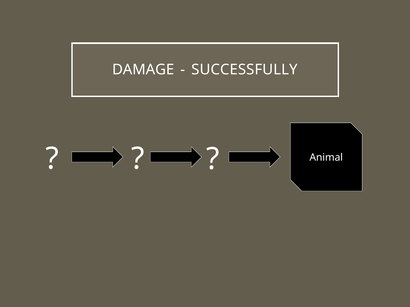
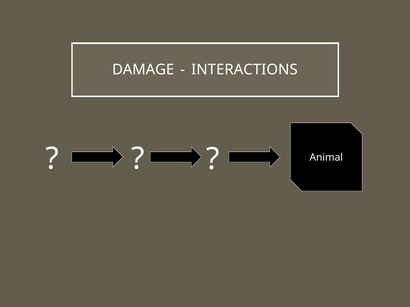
SUCCESSFULLY: SUCCESSFULLY -> INTERACTIONS
